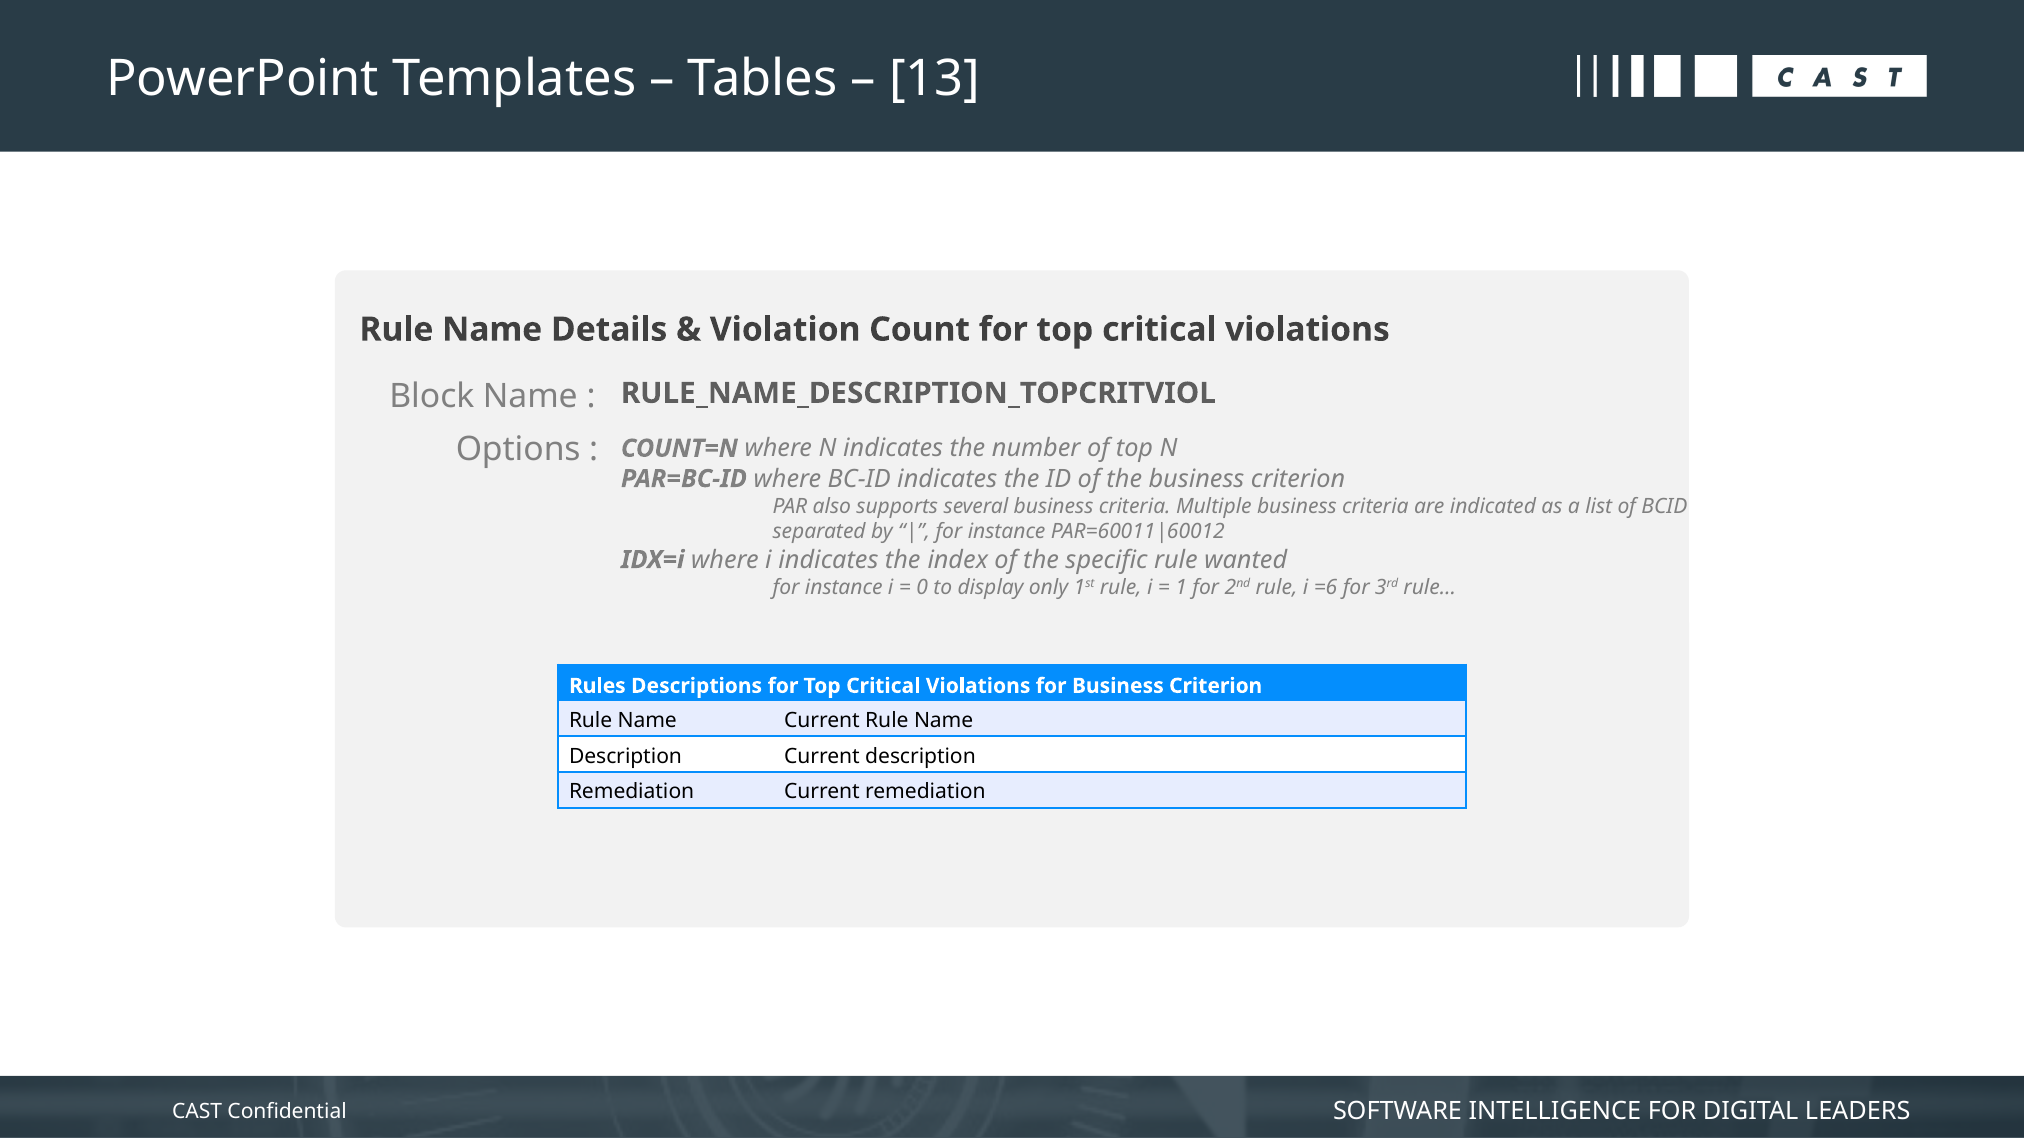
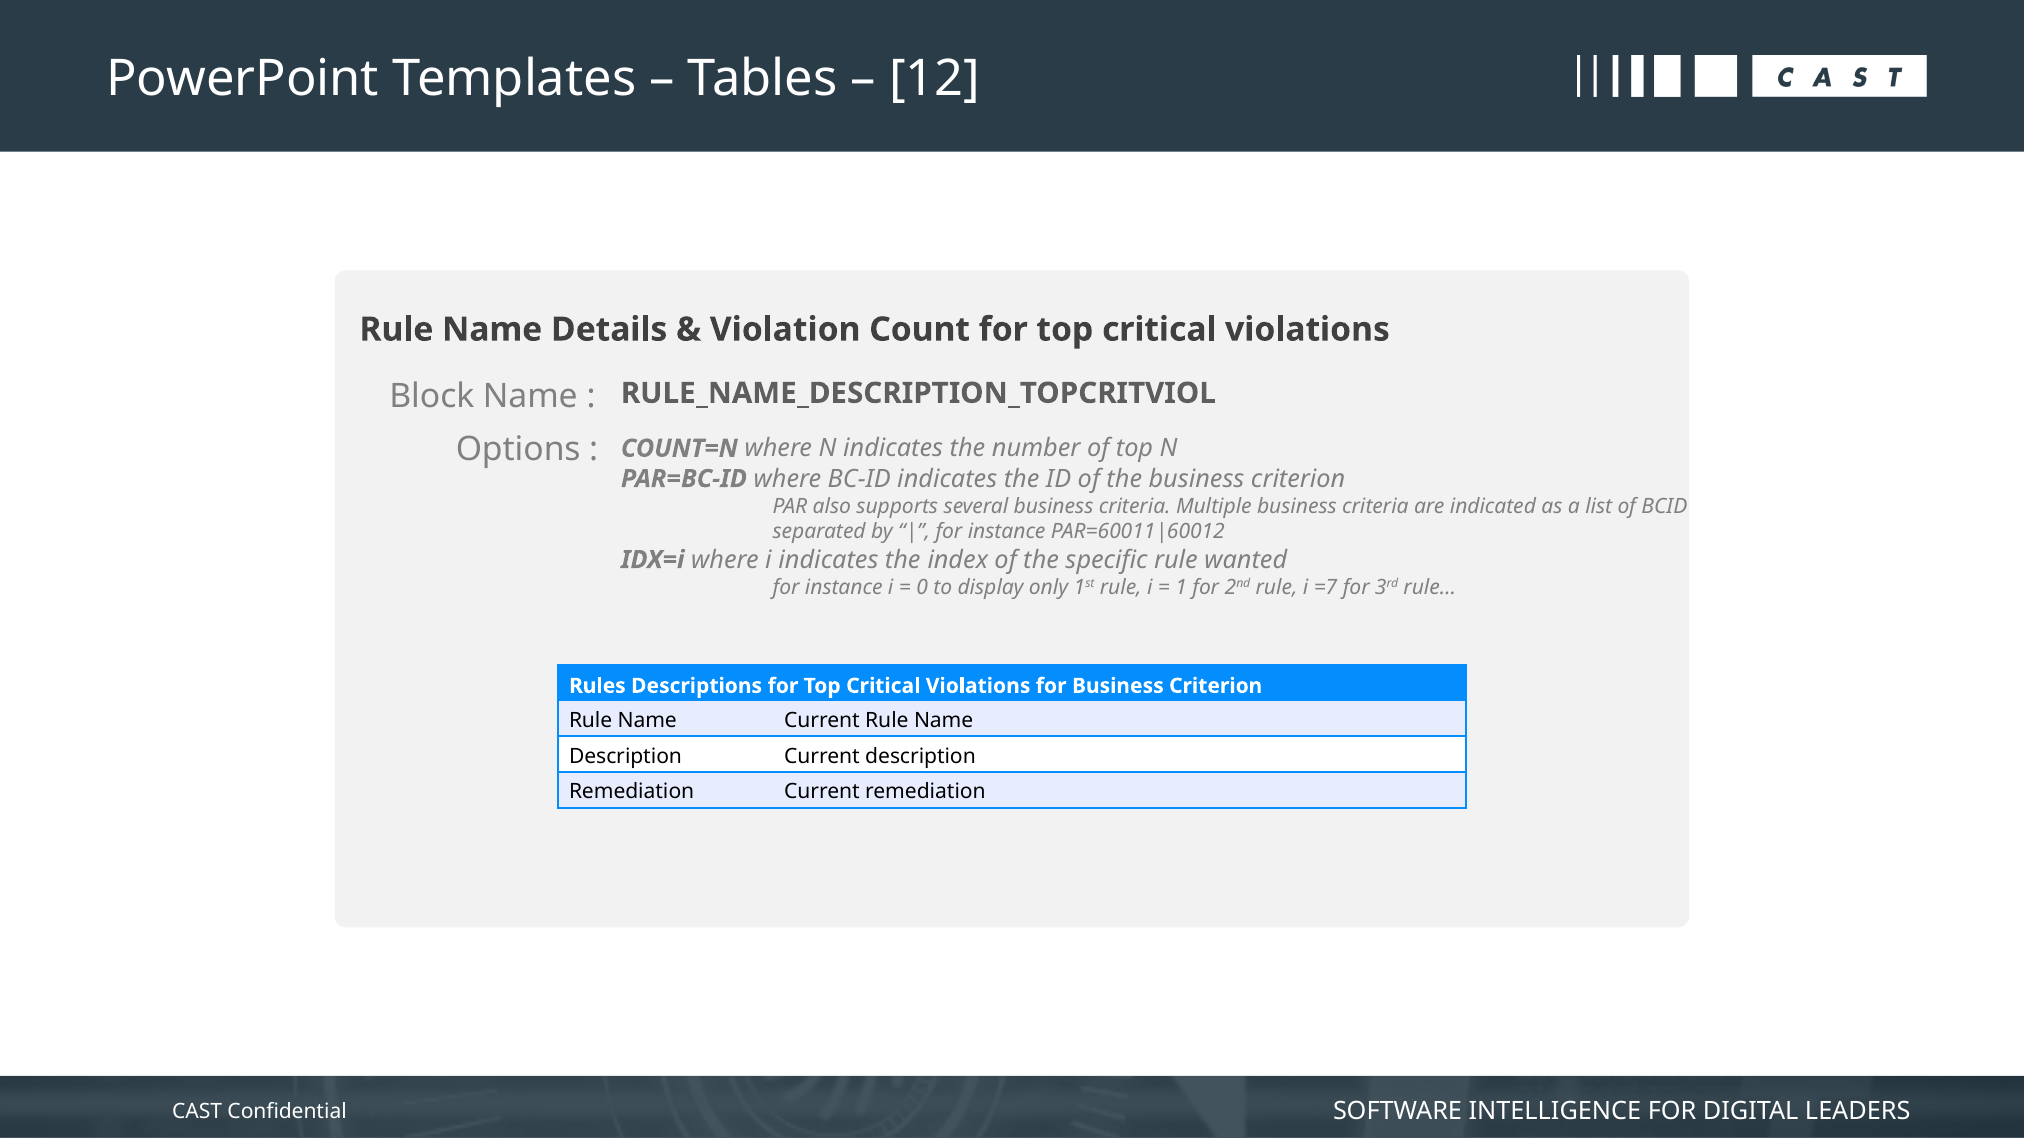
13: 13 -> 12
=6: =6 -> =7
